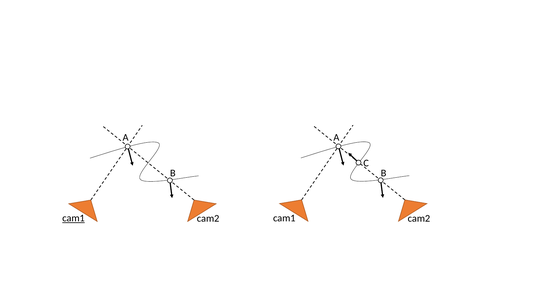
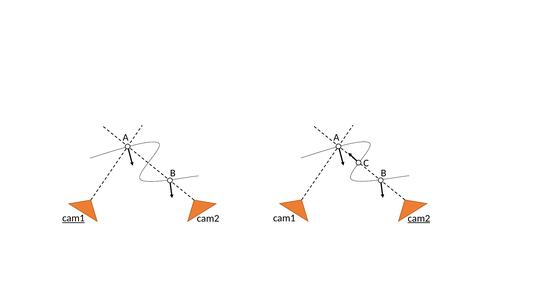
cam2 at (419, 219) underline: none -> present
